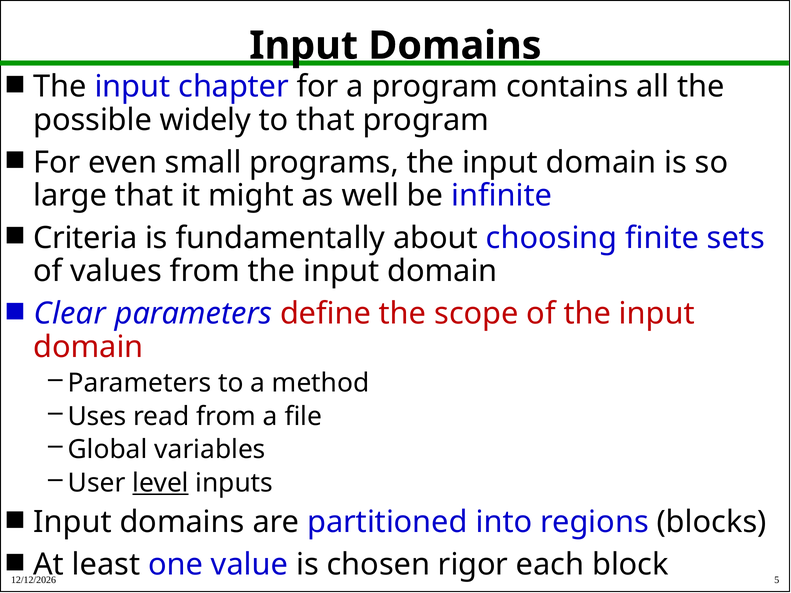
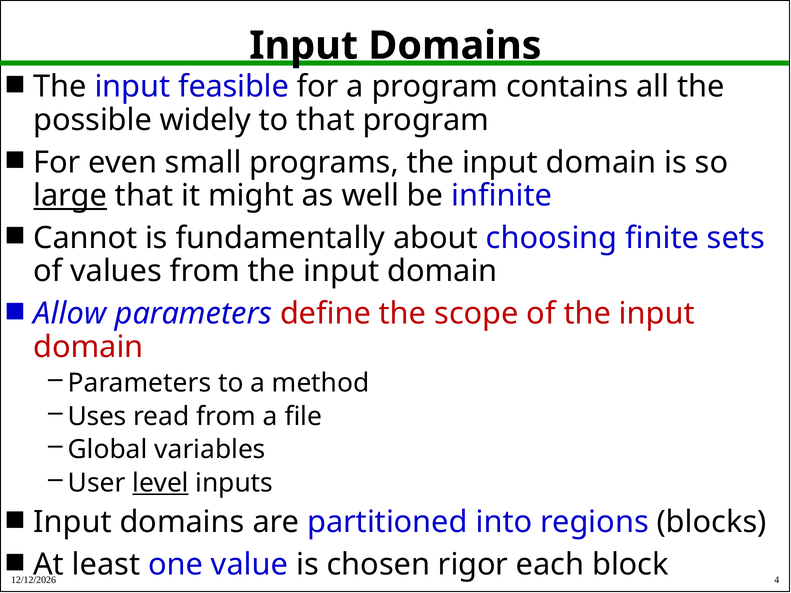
chapter: chapter -> feasible
large underline: none -> present
Criteria: Criteria -> Cannot
Clear: Clear -> Allow
5: 5 -> 4
